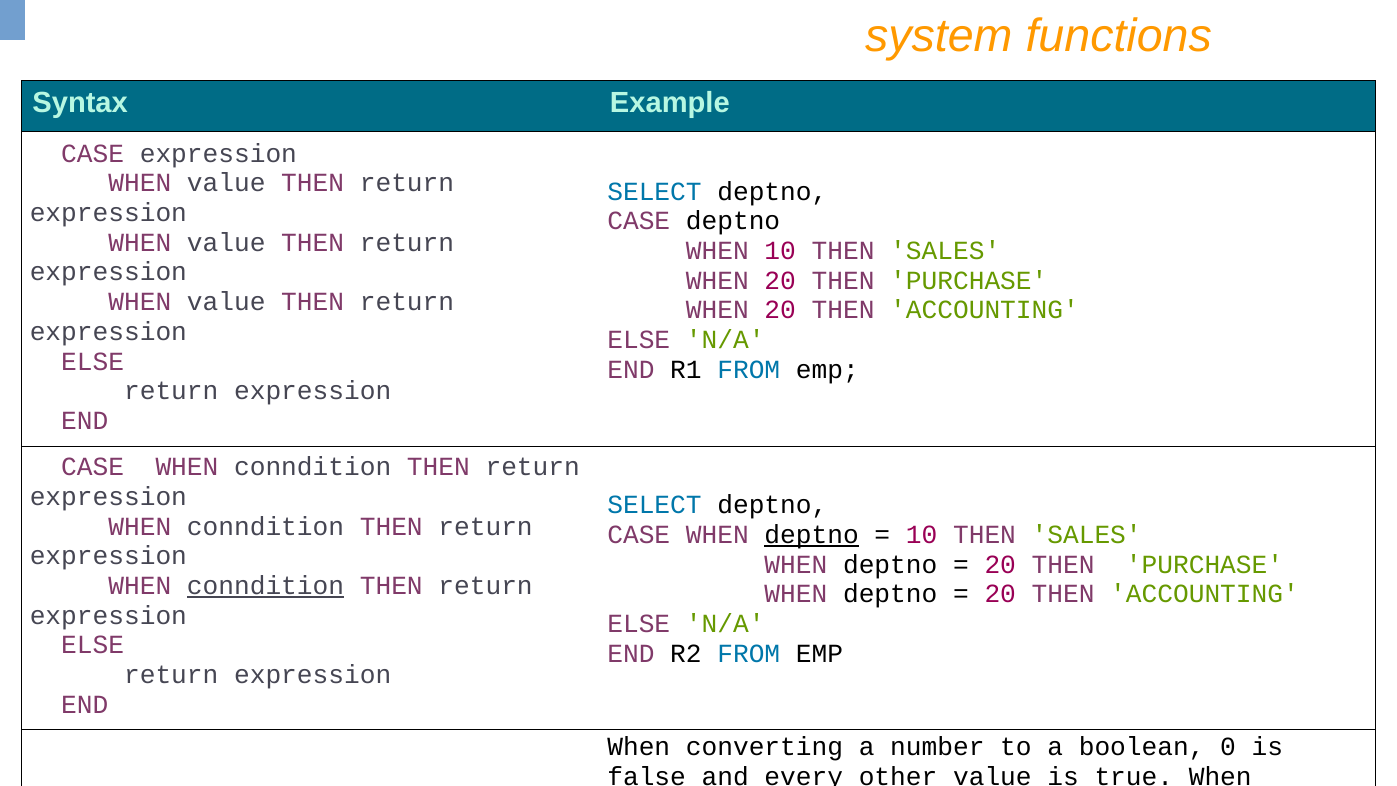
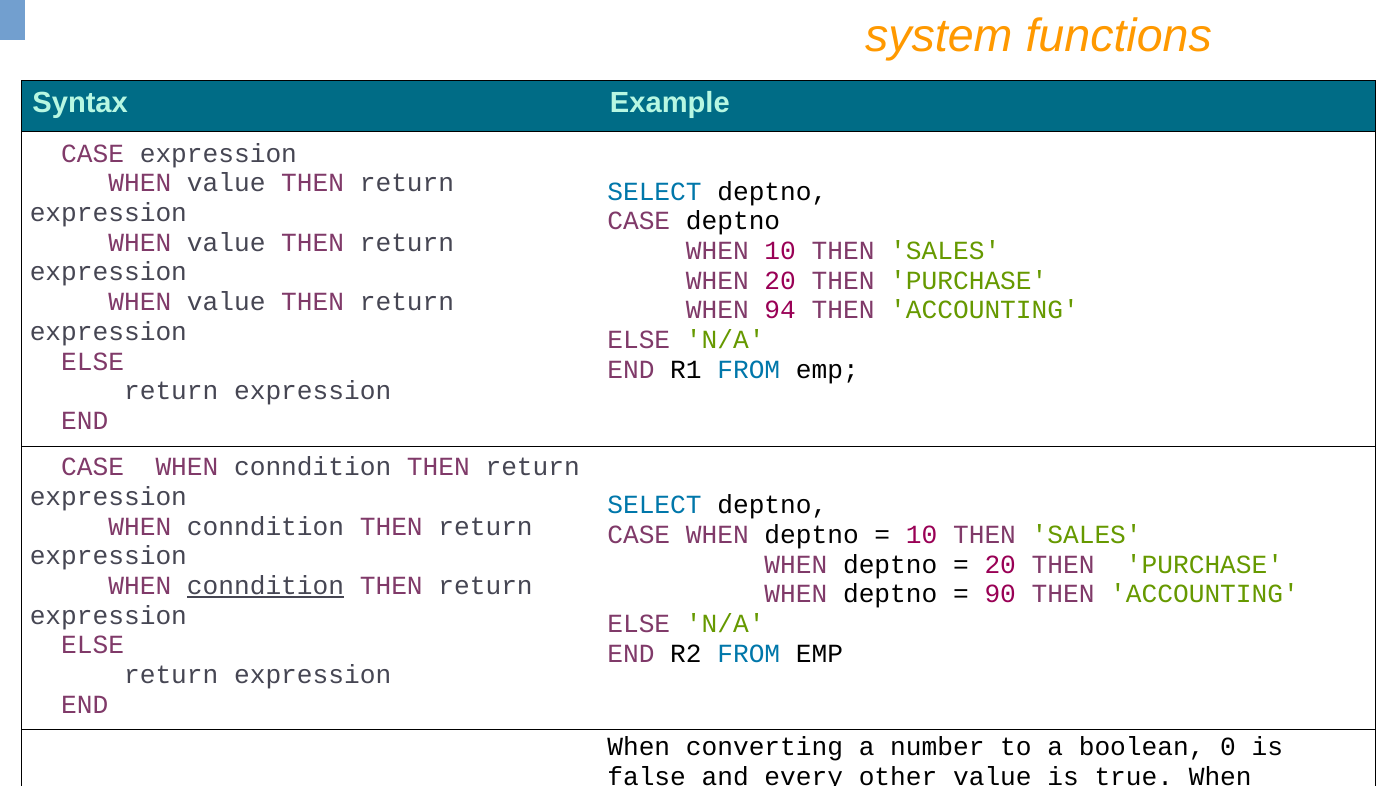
20 at (780, 310): 20 -> 94
deptno at (812, 535) underline: present -> none
20 at (1000, 594): 20 -> 90
